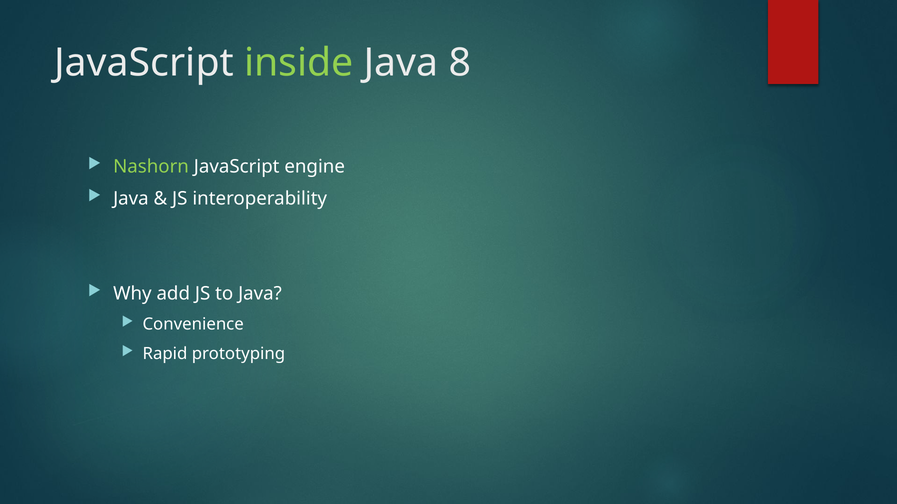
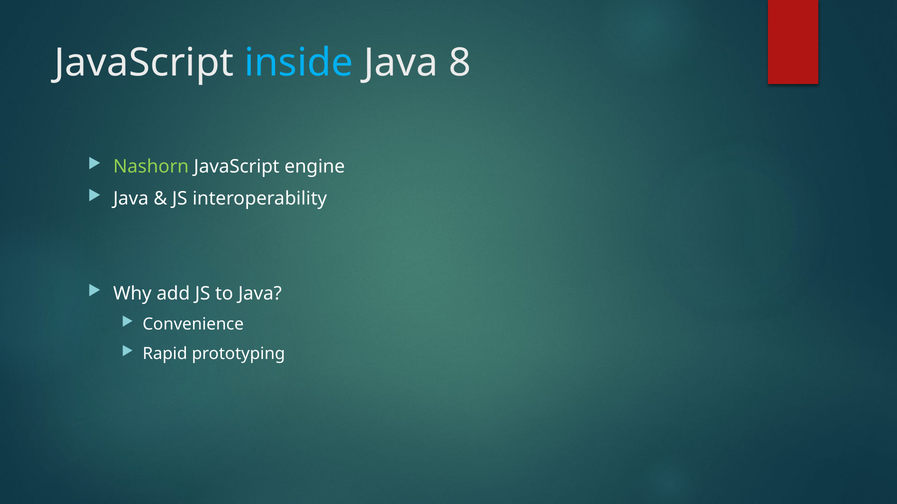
inside colour: light green -> light blue
